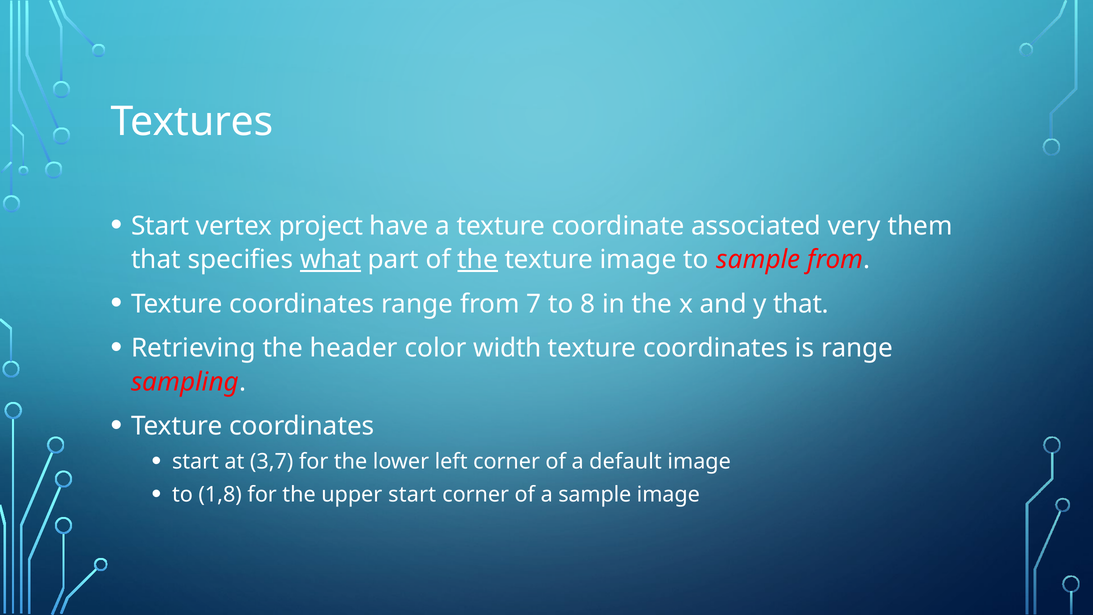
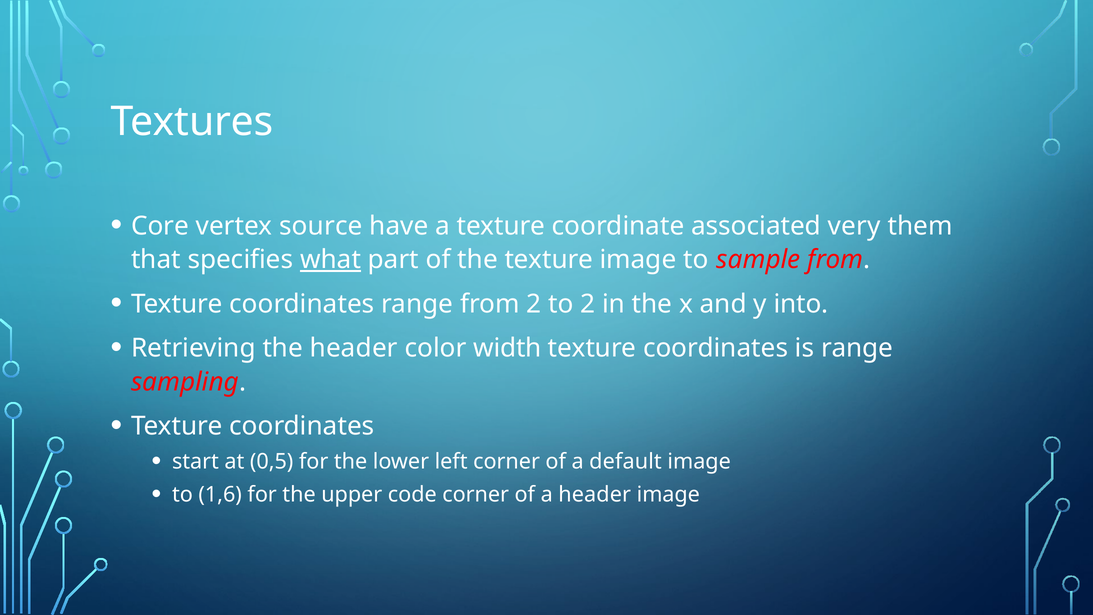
Start at (160, 226): Start -> Core
project: project -> source
the at (478, 260) underline: present -> none
from 7: 7 -> 2
to 8: 8 -> 2
y that: that -> into
3,7: 3,7 -> 0,5
1,8: 1,8 -> 1,6
upper start: start -> code
a sample: sample -> header
